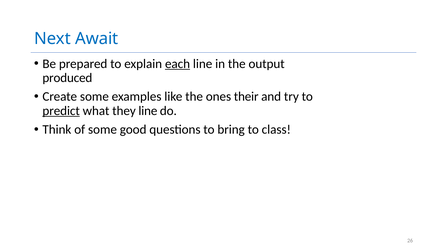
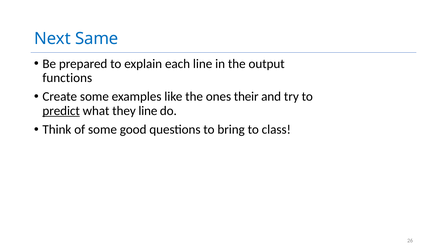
Await: Await -> Same
each underline: present -> none
produced: produced -> functions
